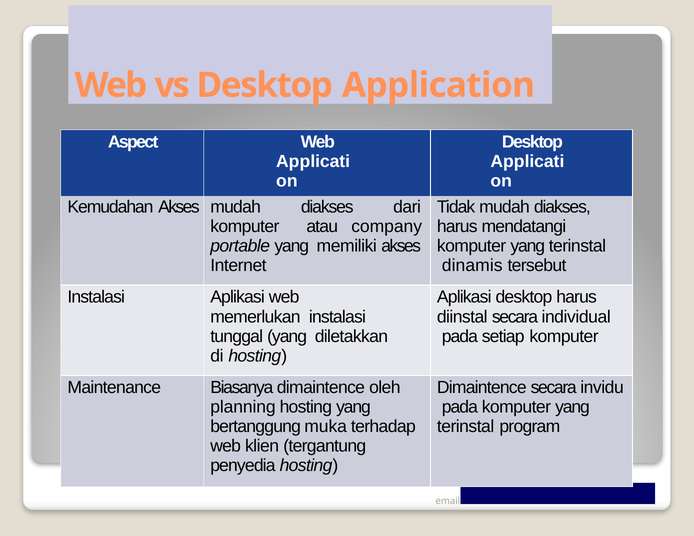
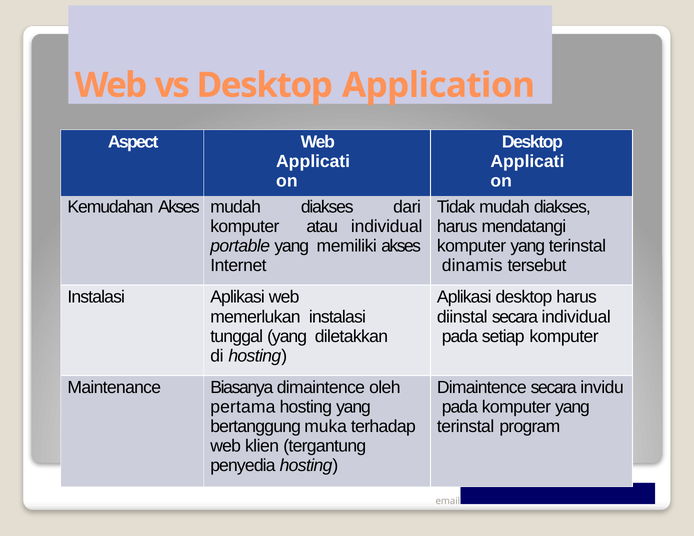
atau company: company -> individual
planning: planning -> pertama
